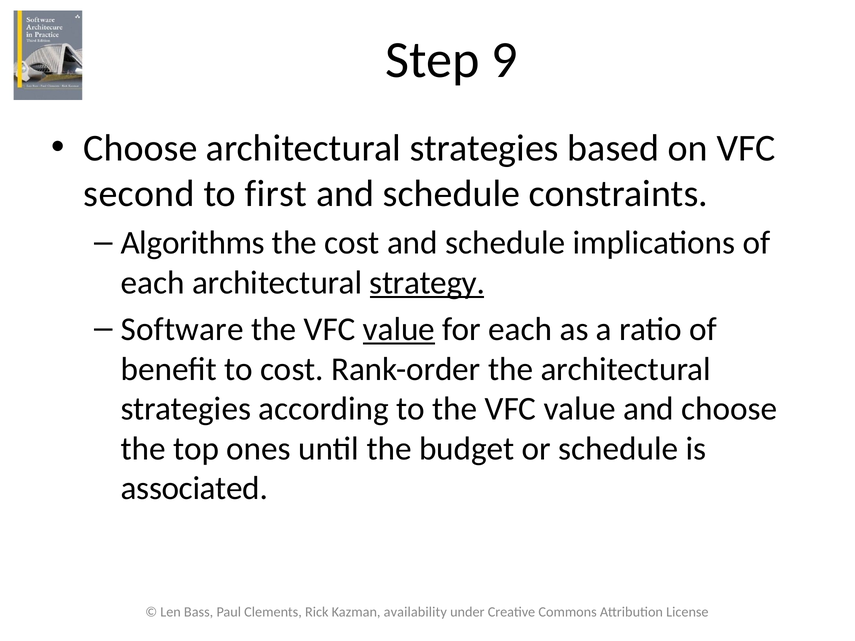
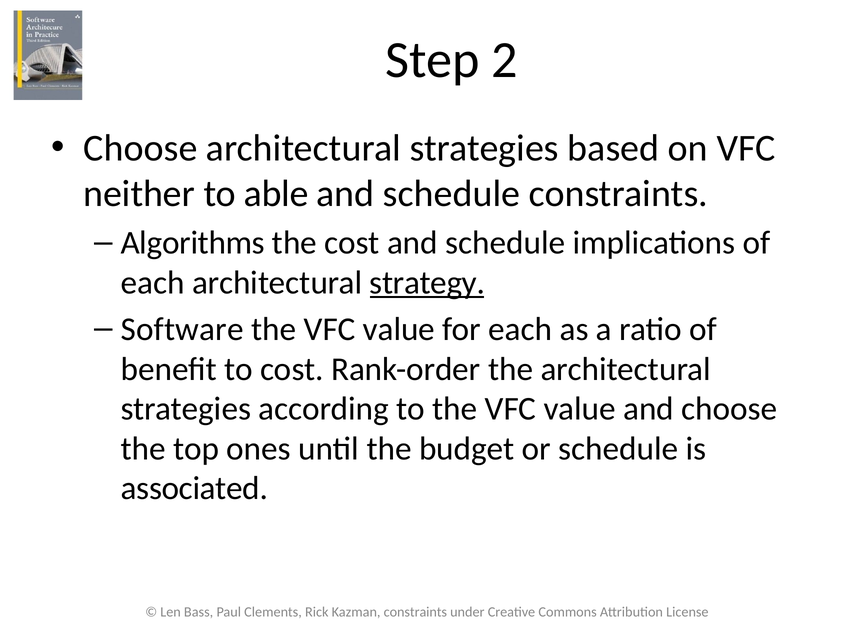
9: 9 -> 2
second: second -> neither
first: first -> able
value at (399, 329) underline: present -> none
Kazman availability: availability -> constraints
